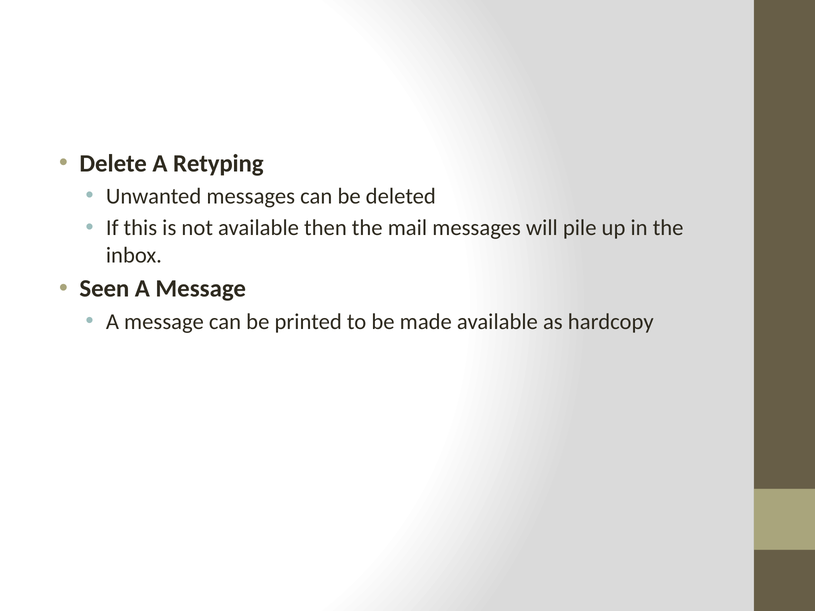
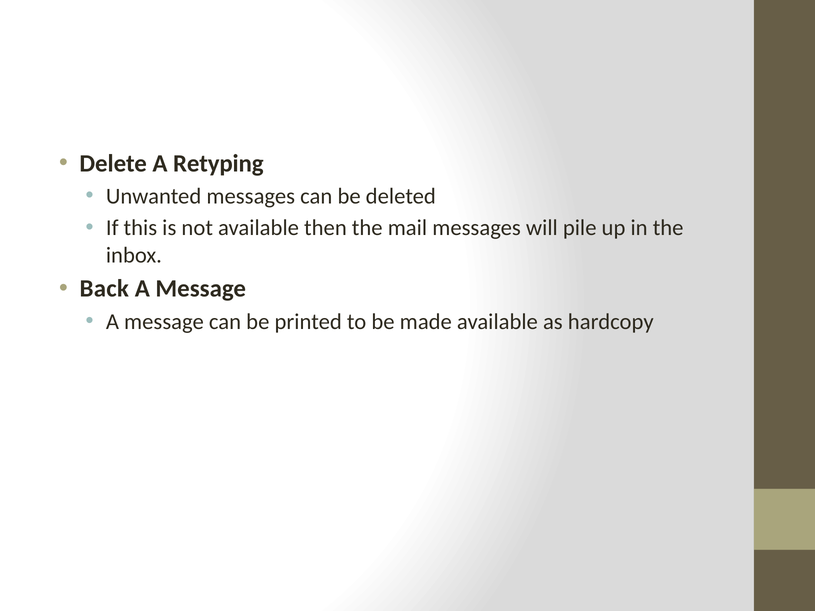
Seen: Seen -> Back
